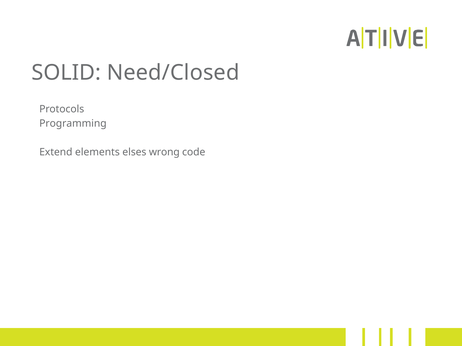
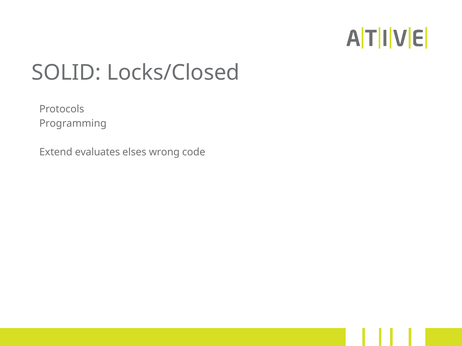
Need/Closed: Need/Closed -> Locks/Closed
elements: elements -> evaluates
